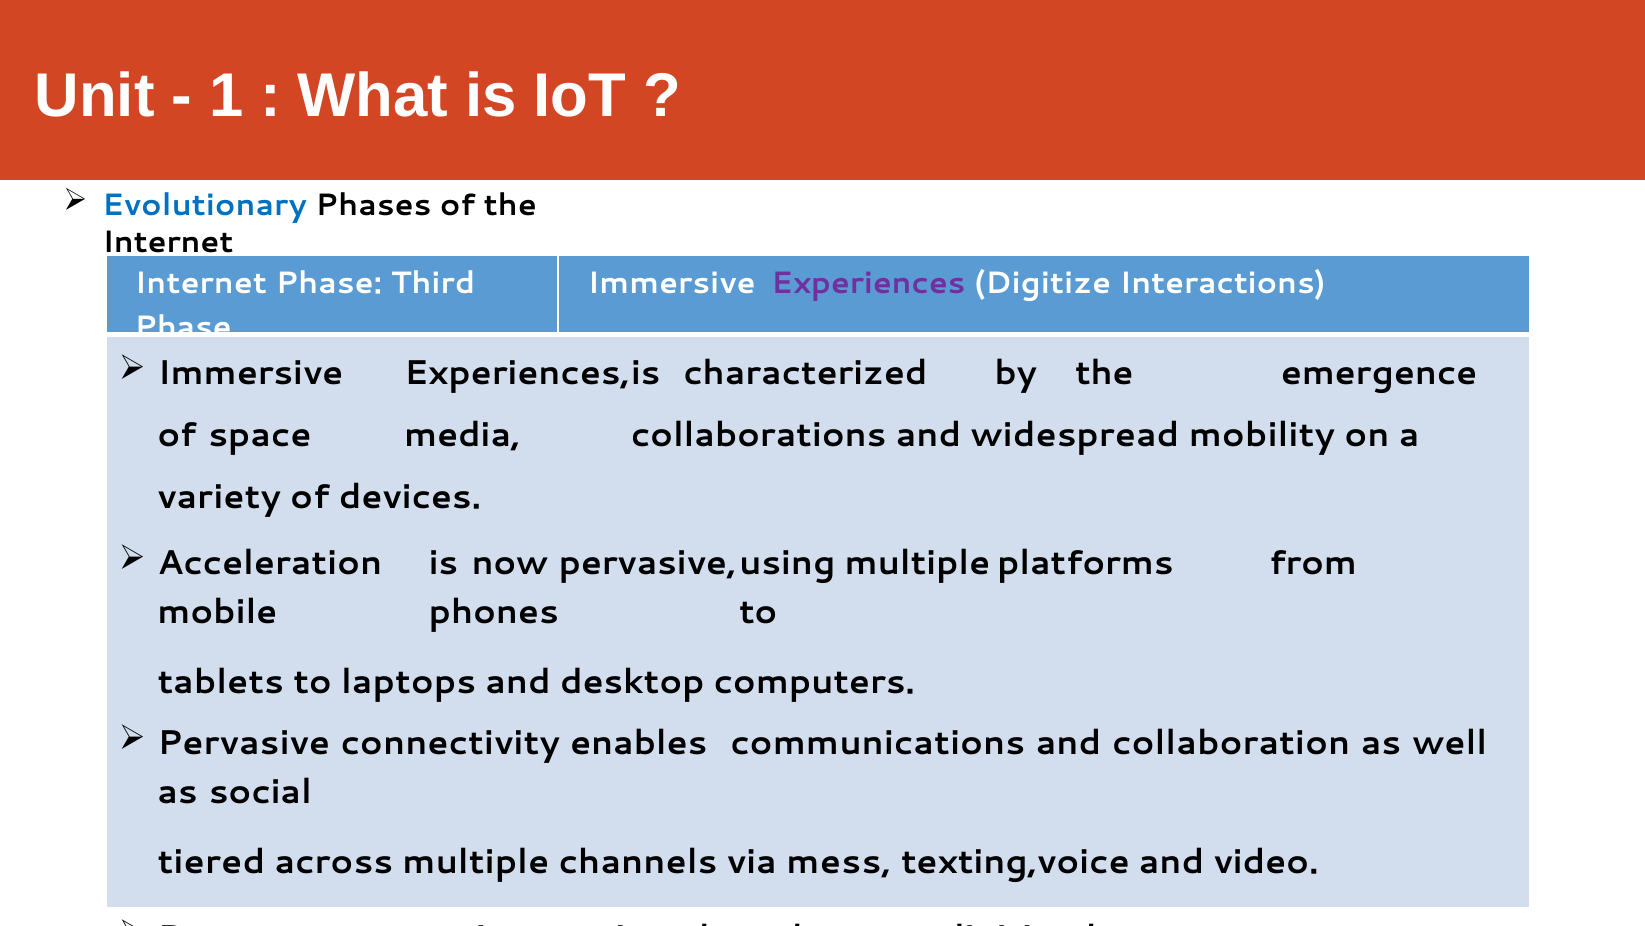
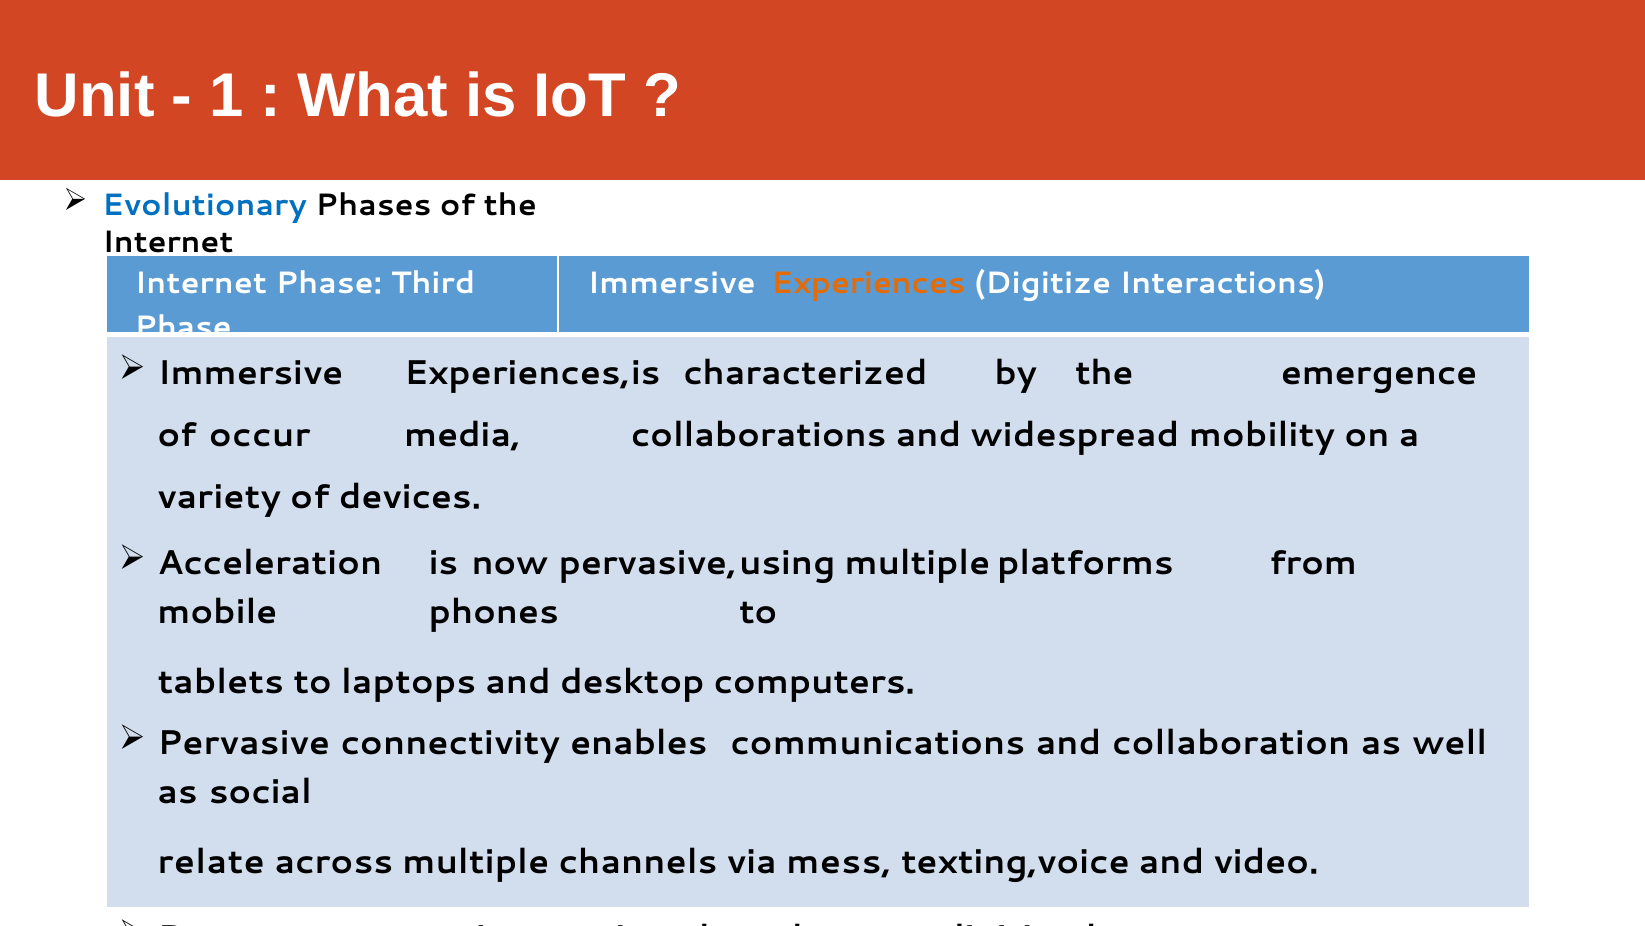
Experiences colour: purple -> orange
space: space -> occur
tiered: tiered -> relate
